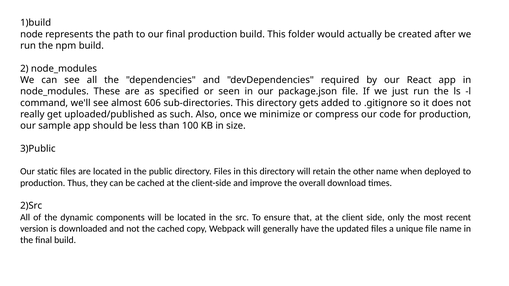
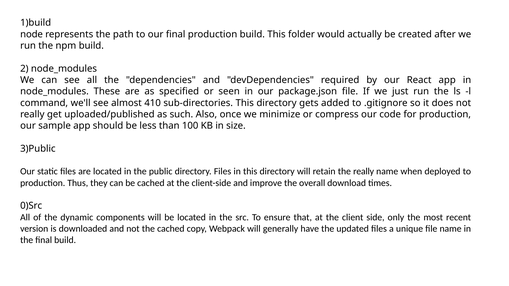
606: 606 -> 410
the other: other -> really
2)Src: 2)Src -> 0)Src
